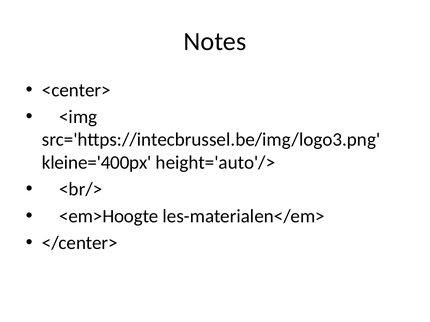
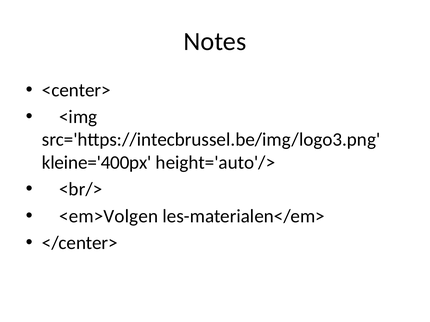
<em>Hoogte: <em>Hoogte -> <em>Volgen
